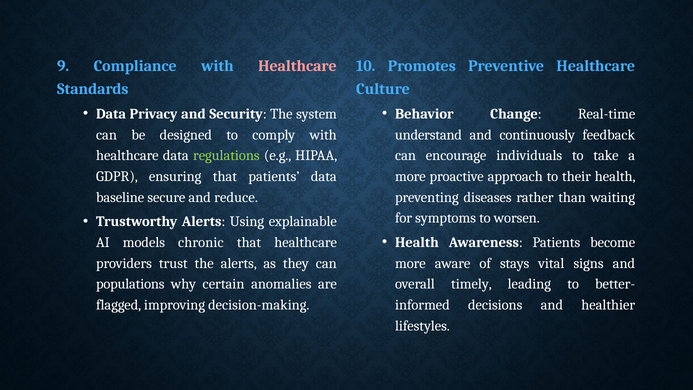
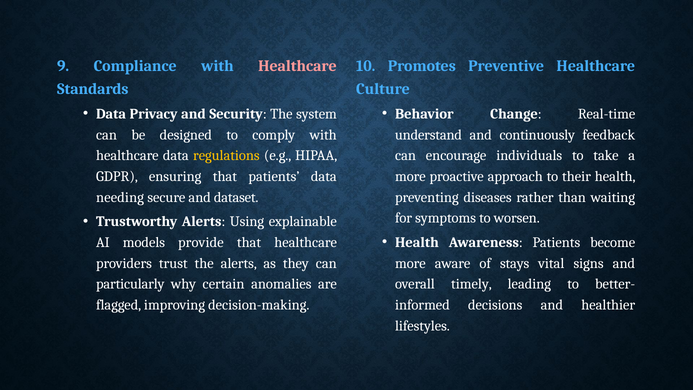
regulations colour: light green -> yellow
baseline: baseline -> needing
reduce: reduce -> dataset
chronic: chronic -> provide
populations: populations -> particularly
